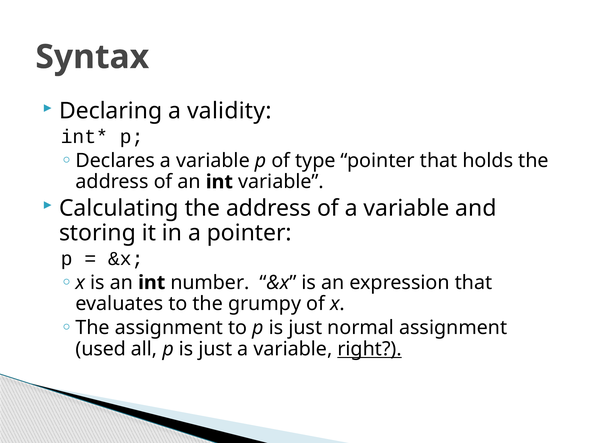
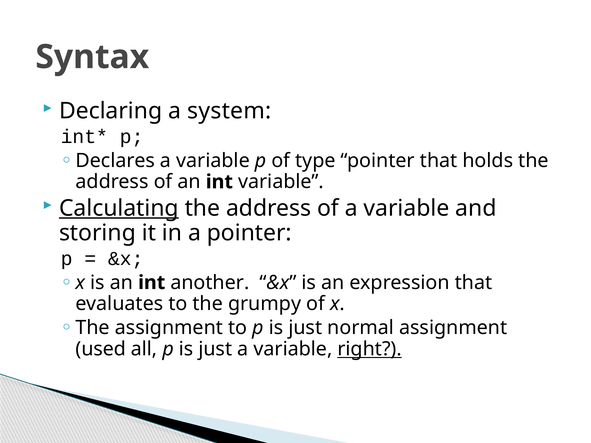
validity: validity -> system
Calculating underline: none -> present
number: number -> another
